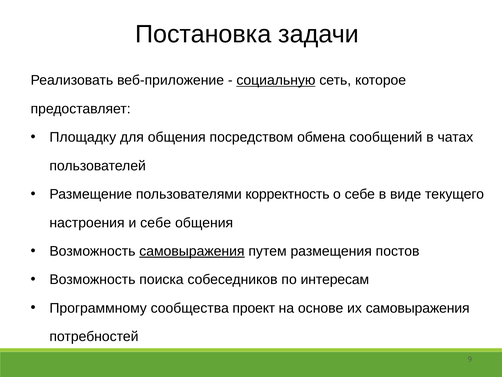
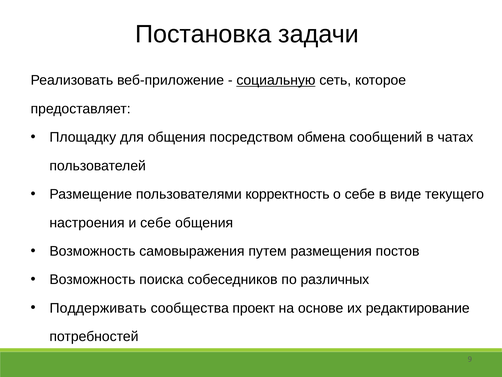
самовыражения at (192, 251) underline: present -> none
интересам: интересам -> различных
Программному: Программному -> Поддерживать
их самовыражения: самовыражения -> редактирование
